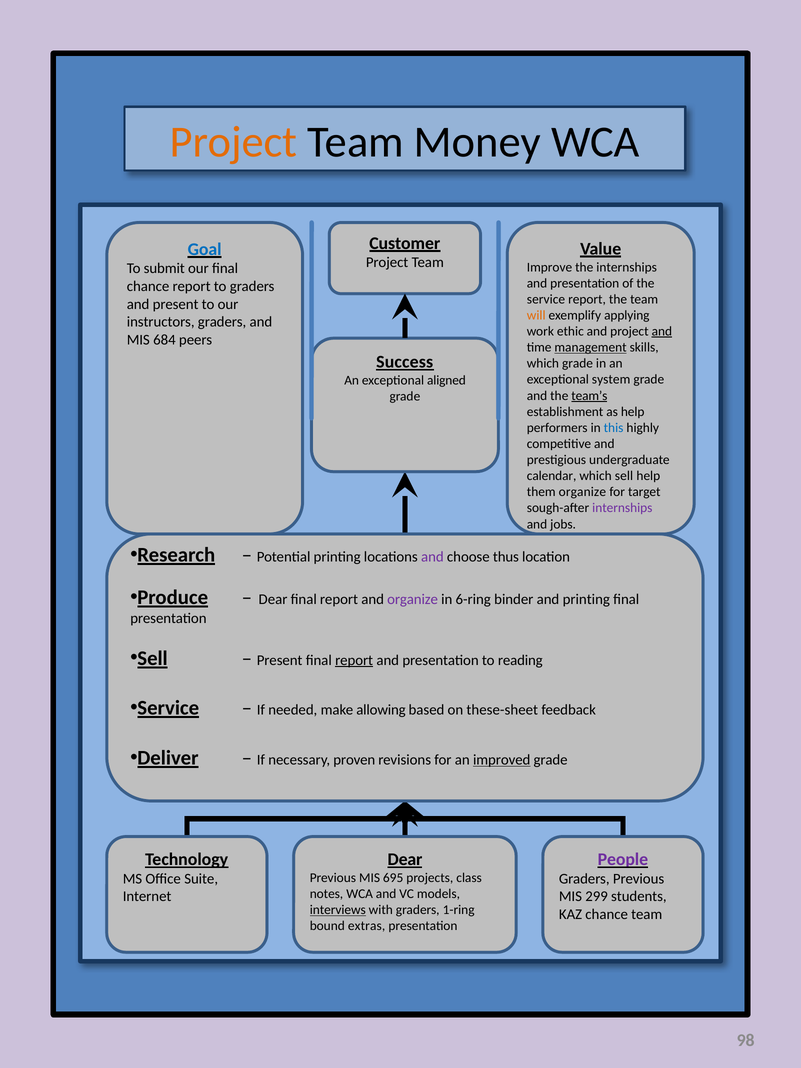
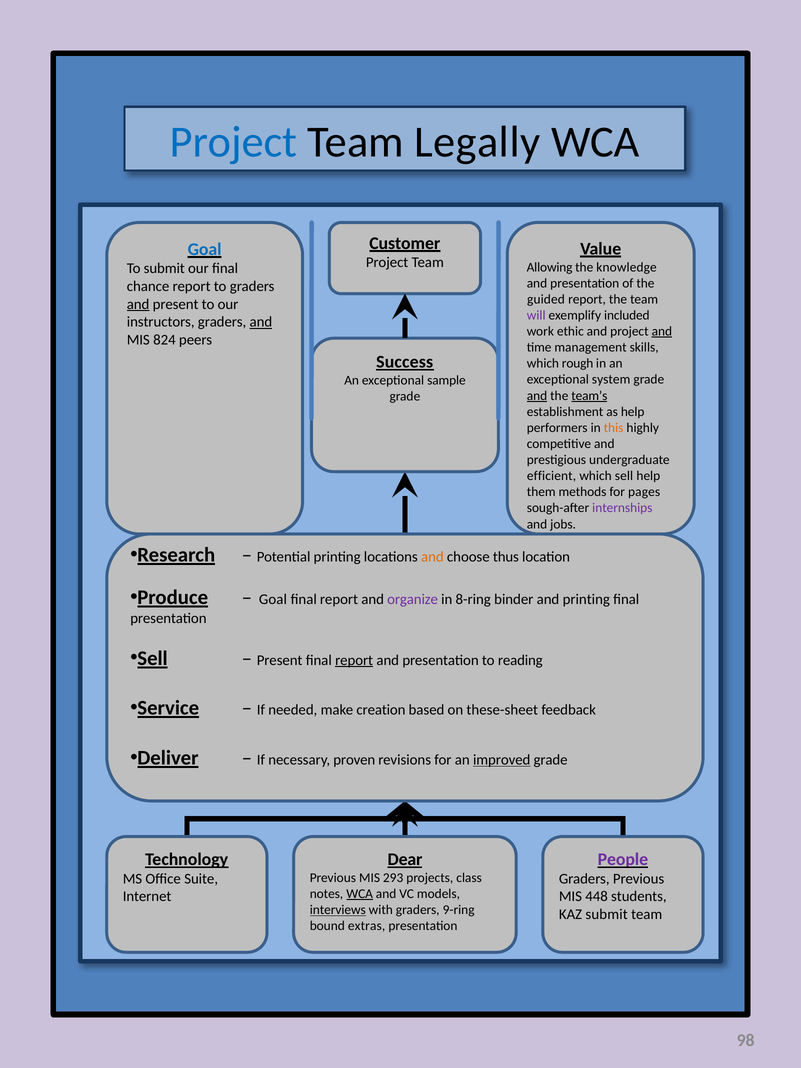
Project at (234, 142) colour: orange -> blue
Money: Money -> Legally
Improve: Improve -> Allowing
the internships: internships -> knowledge
service at (546, 299): service -> guided
and at (138, 304) underline: none -> present
will colour: orange -> purple
applying: applying -> included
and at (261, 322) underline: none -> present
684: 684 -> 824
management underline: present -> none
which grade: grade -> rough
aligned: aligned -> sample
and at (537, 396) underline: none -> present
this colour: blue -> orange
calendar: calendar -> efficient
them organize: organize -> methods
target: target -> pages
and at (432, 557) colour: purple -> orange
Dear at (273, 600): Dear -> Goal
6-ring: 6-ring -> 8-ring
allowing: allowing -> creation
695: 695 -> 293
WCA at (360, 894) underline: none -> present
299: 299 -> 448
1-ring: 1-ring -> 9-ring
KAZ chance: chance -> submit
